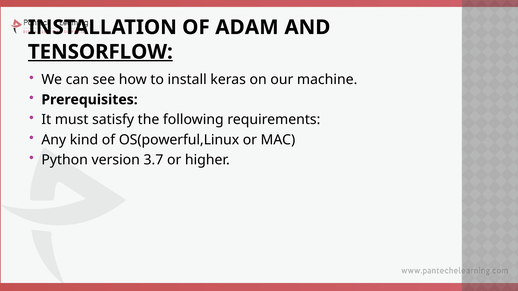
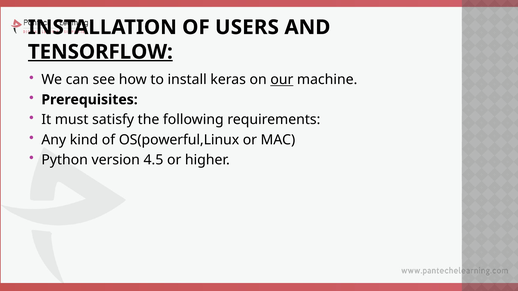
ADAM: ADAM -> USERS
our underline: none -> present
3.7: 3.7 -> 4.5
